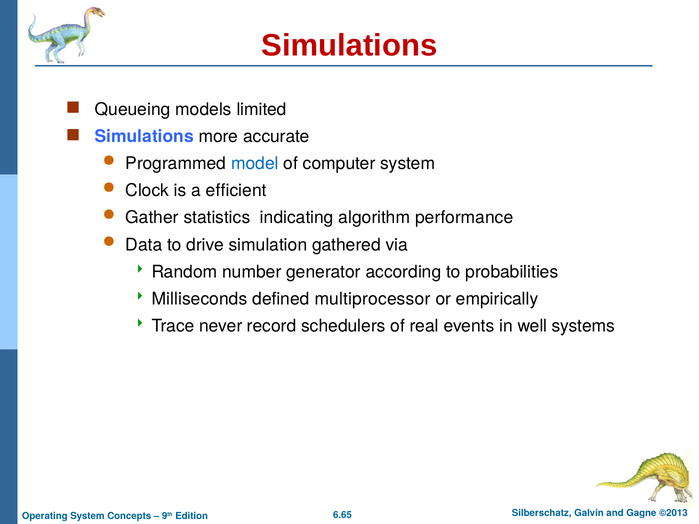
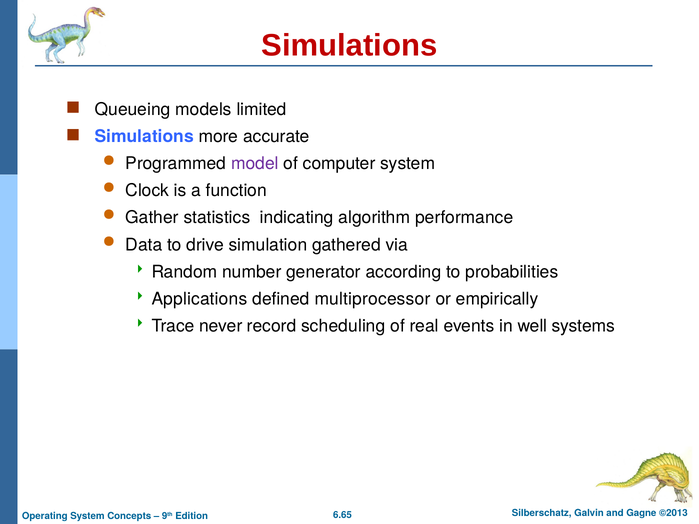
model colour: blue -> purple
efficient: efficient -> function
Milliseconds: Milliseconds -> Applications
schedulers: schedulers -> scheduling
